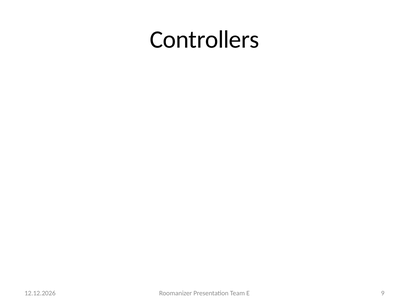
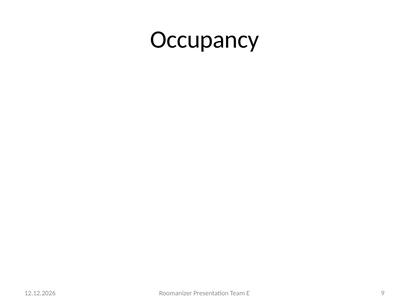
Controllers: Controllers -> Occupancy
